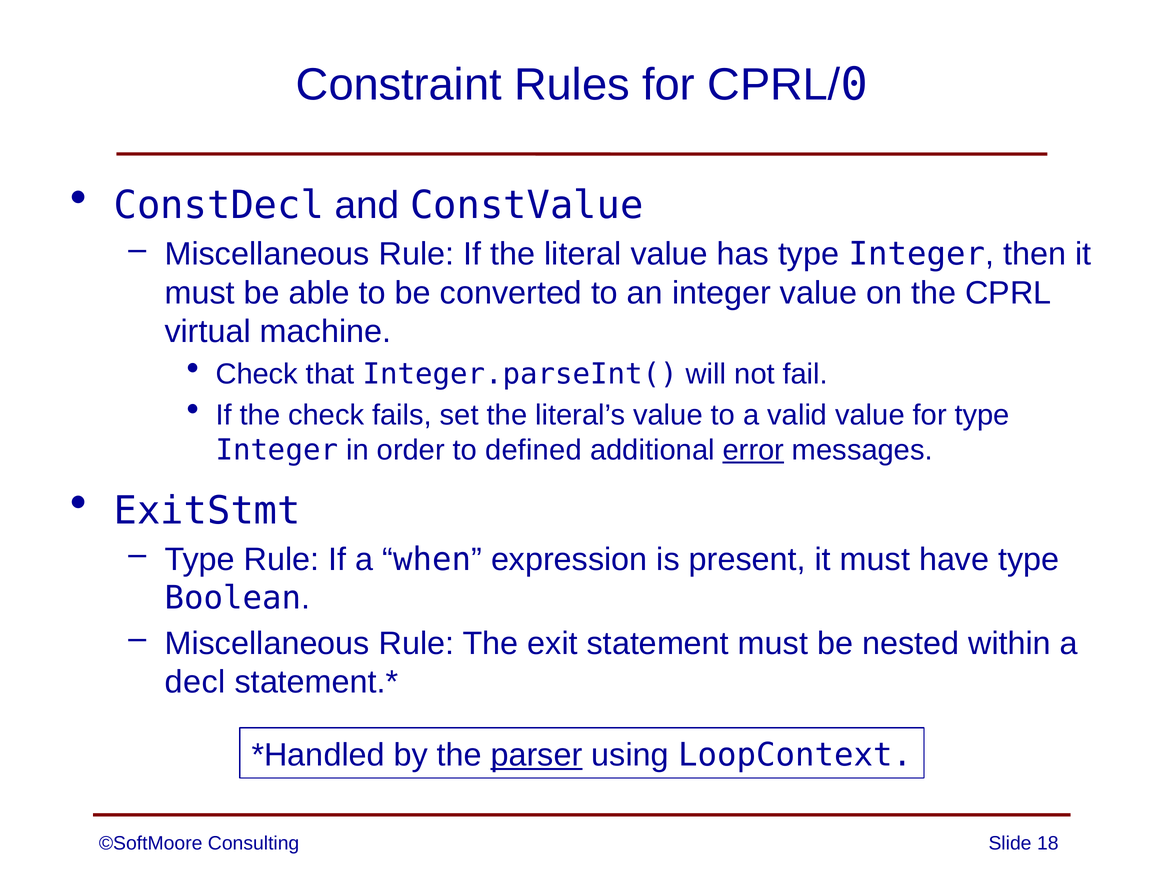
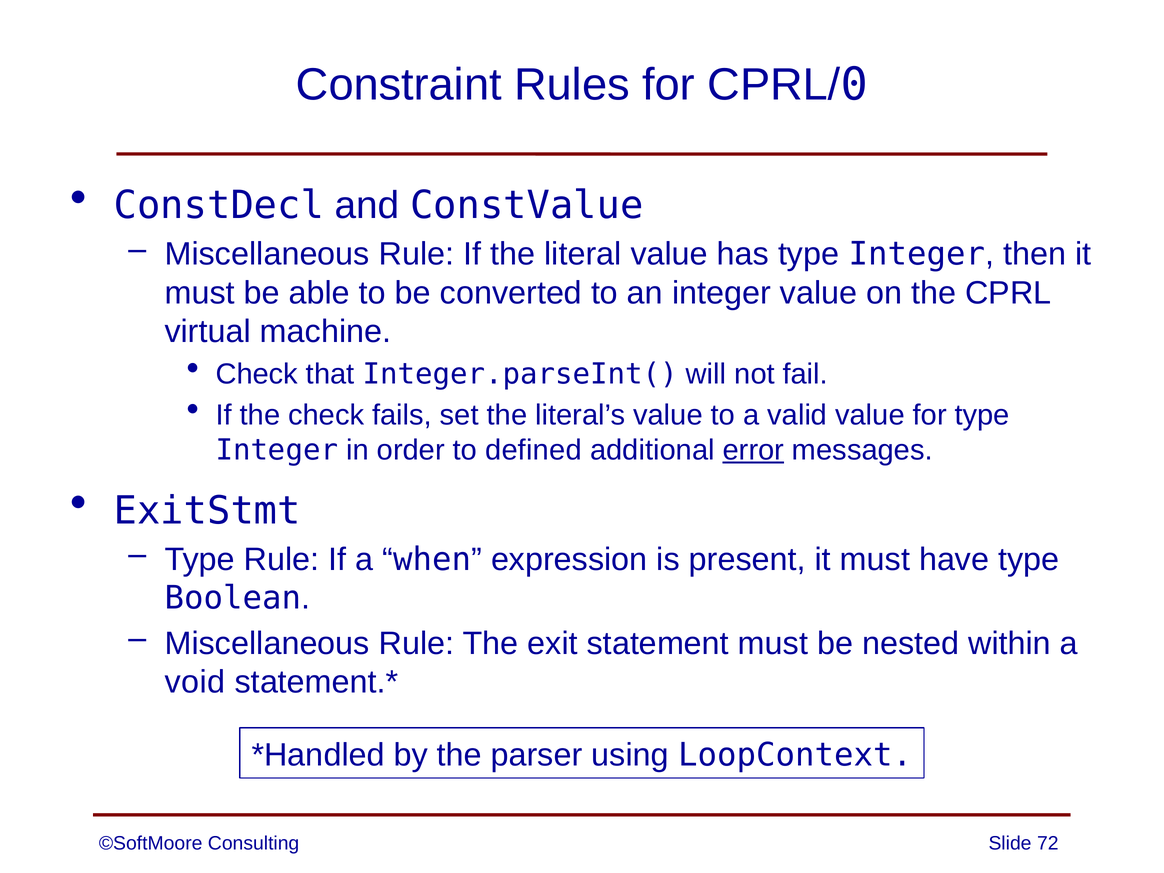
decl: decl -> void
parser underline: present -> none
18: 18 -> 72
